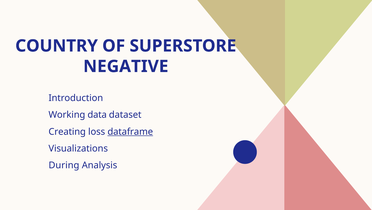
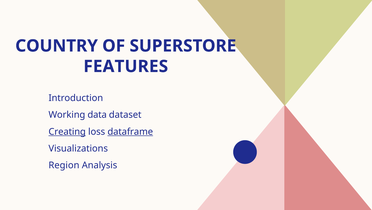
NEGATIVE: NEGATIVE -> FEATURES
Creating underline: none -> present
During: During -> Region
